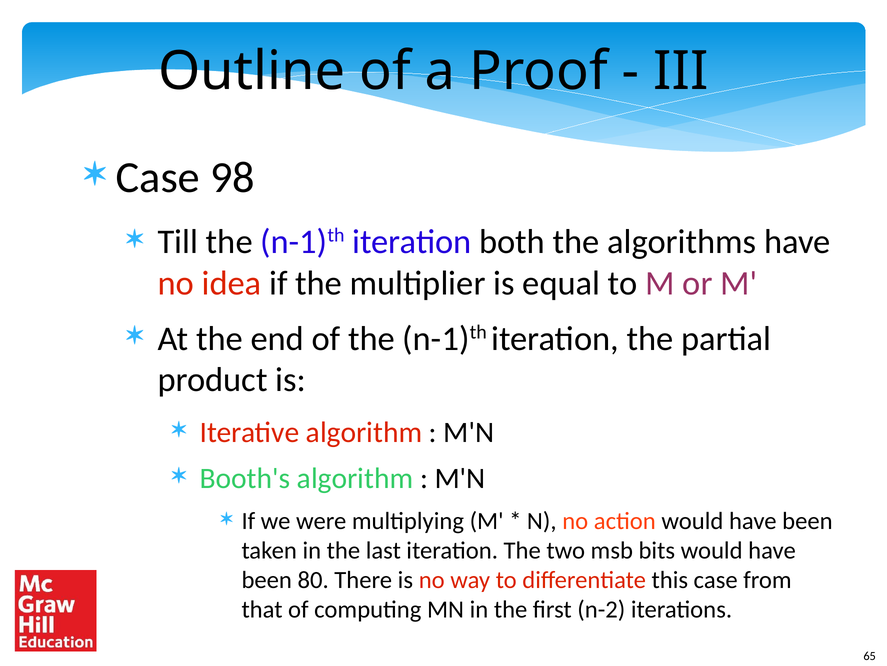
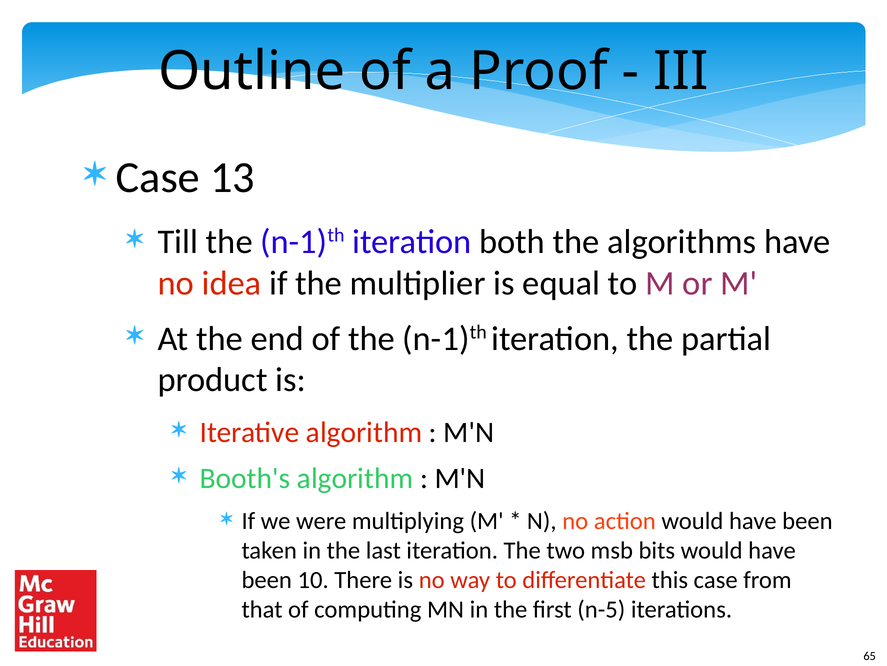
98: 98 -> 13
80: 80 -> 10
n-2: n-2 -> n-5
